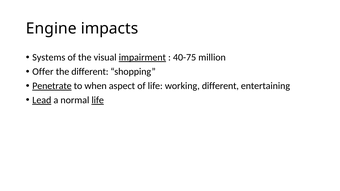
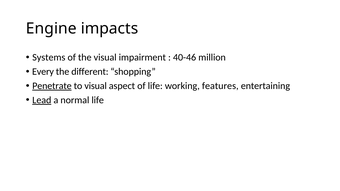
impairment underline: present -> none
40-75: 40-75 -> 40-46
Offer: Offer -> Every
to when: when -> visual
working different: different -> features
life at (98, 100) underline: present -> none
